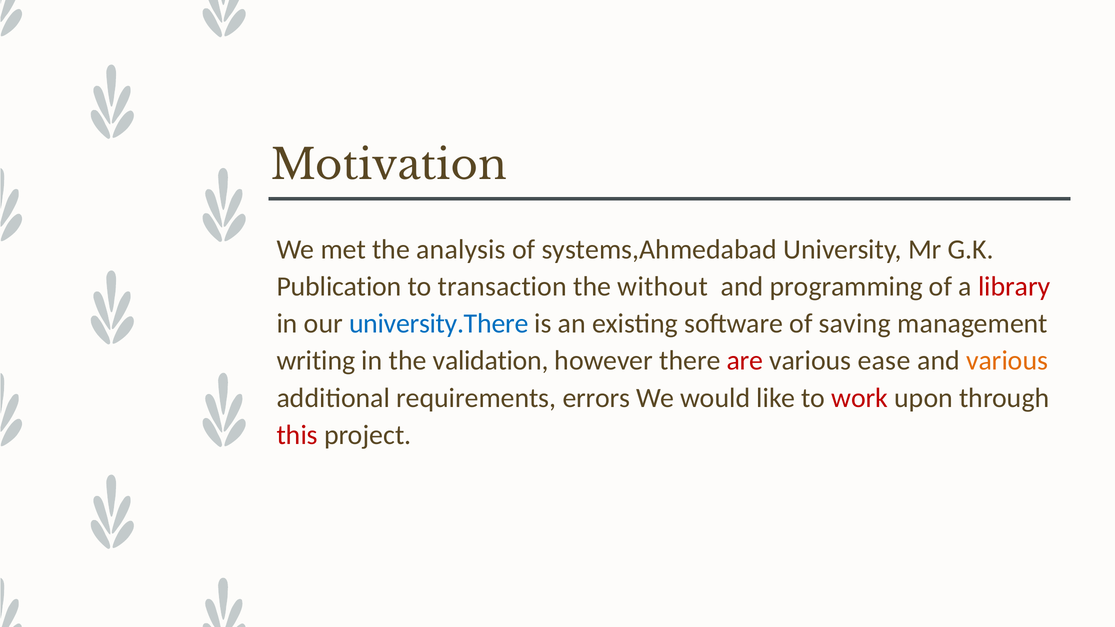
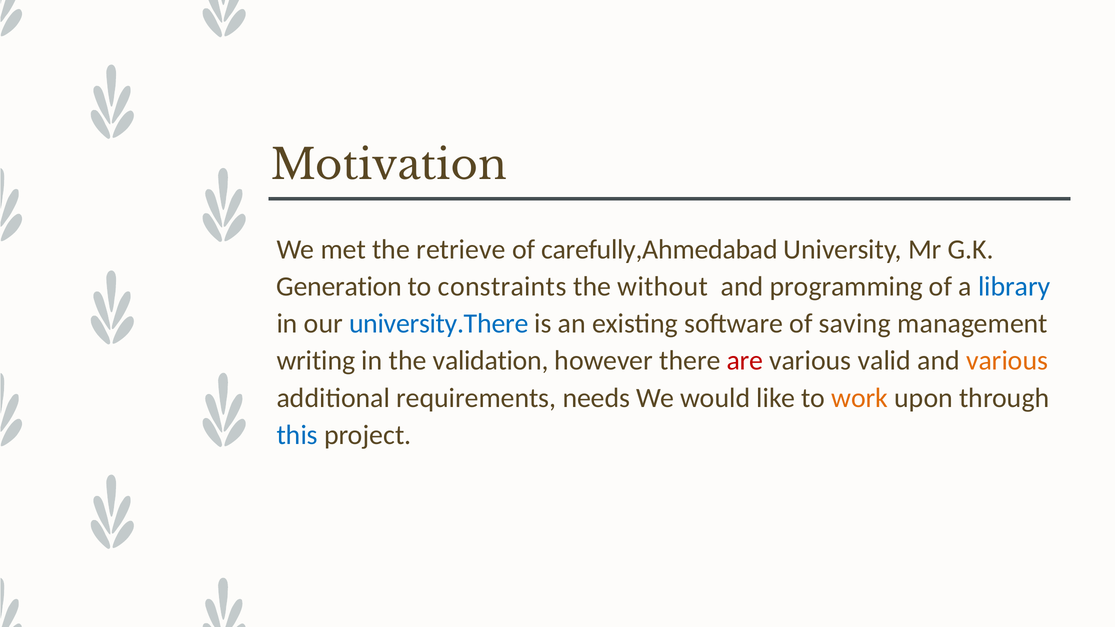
analysis: analysis -> retrieve
systems,Ahmedabad: systems,Ahmedabad -> carefully,Ahmedabad
Publication: Publication -> Generation
transaction: transaction -> constraints
library colour: red -> blue
ease: ease -> valid
errors: errors -> needs
work colour: red -> orange
this colour: red -> blue
